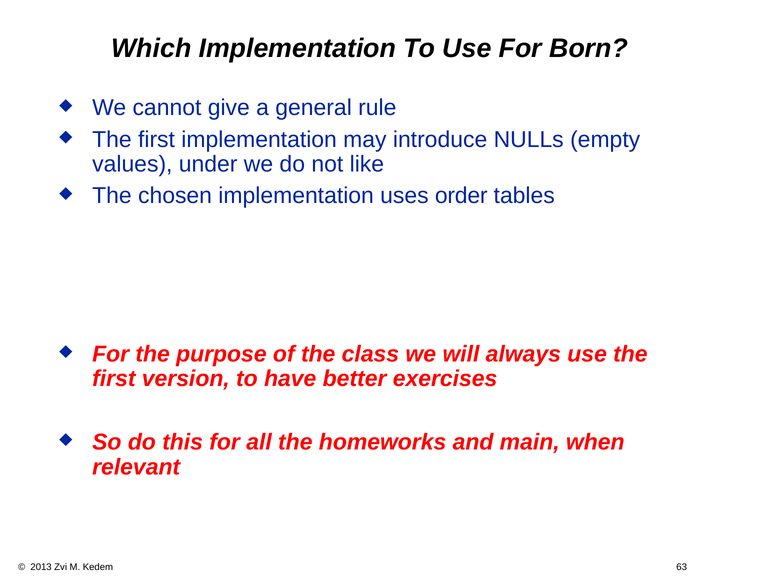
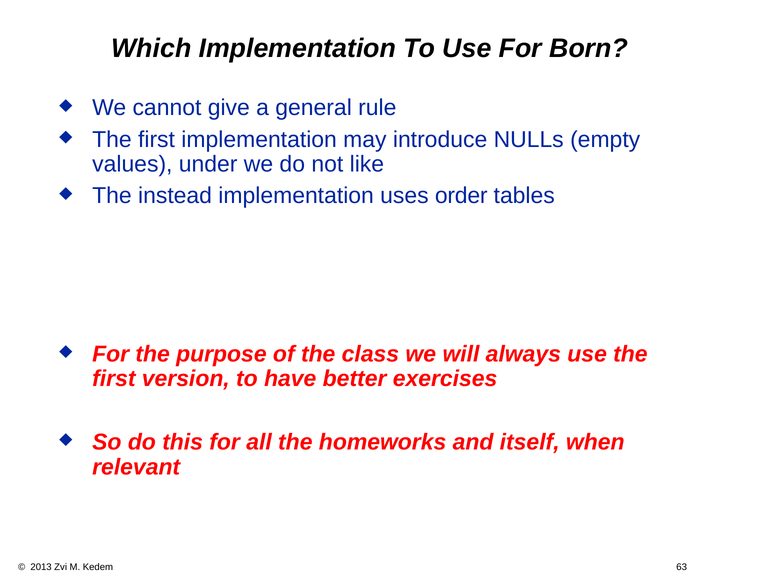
chosen: chosen -> instead
main: main -> itself
